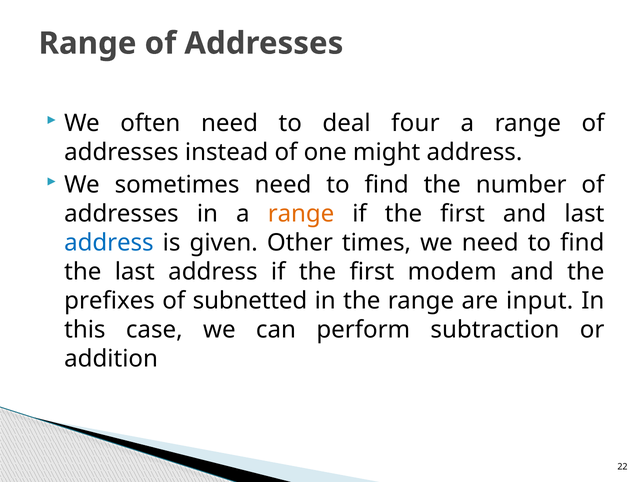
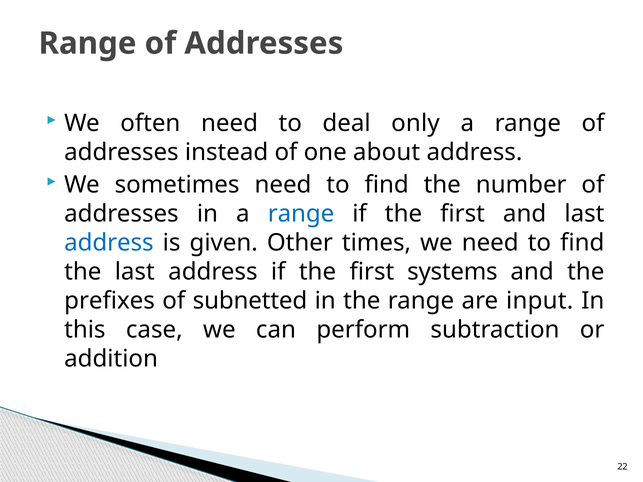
four: four -> only
might: might -> about
range at (301, 214) colour: orange -> blue
modem: modem -> systems
